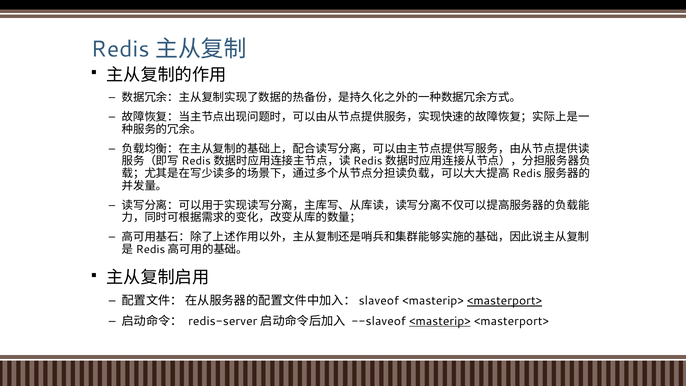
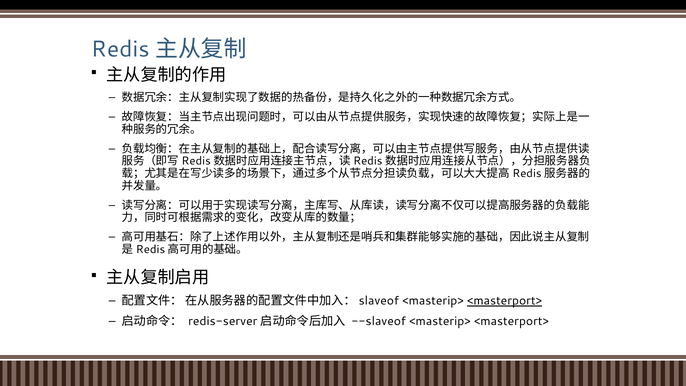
<masterip> at (440, 321) underline: present -> none
